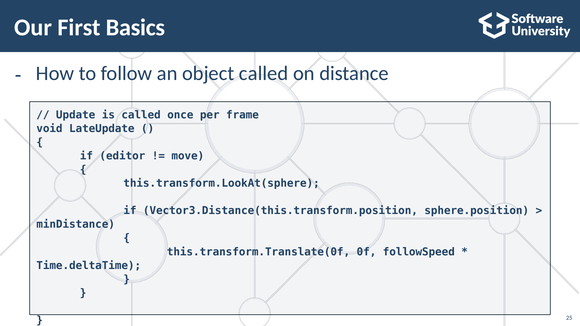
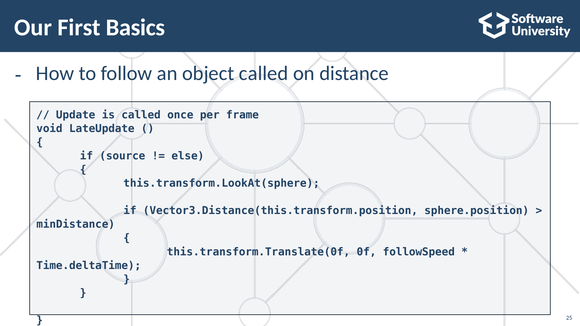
editor: editor -> source
move: move -> else
